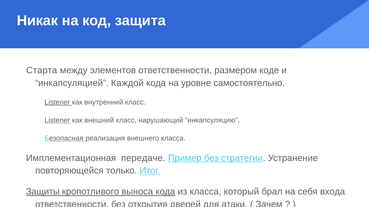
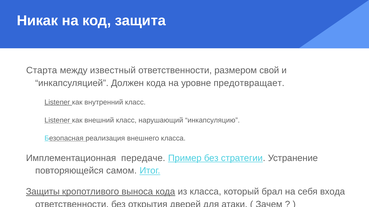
элементов: элементов -> известный
коде: коде -> свой
Каждой: Каждой -> Должен
самостоятельно: самостоятельно -> предотвращает
только: только -> самом
